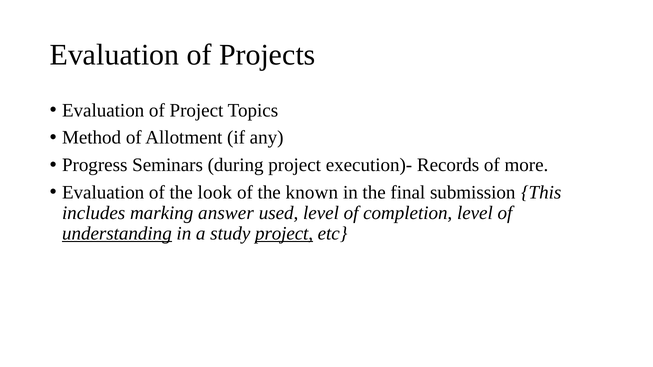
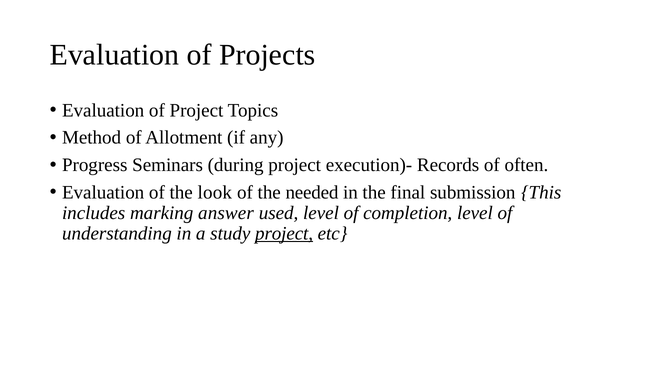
more: more -> often
known: known -> needed
understanding underline: present -> none
